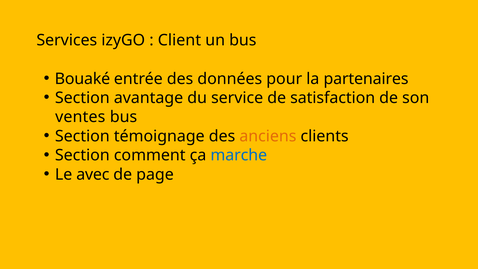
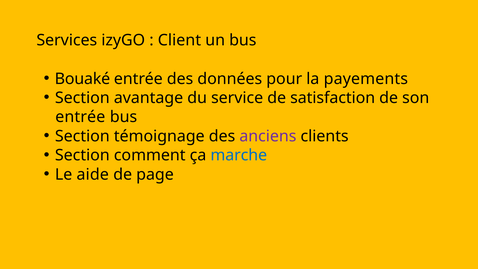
partenaires: partenaires -> payements
ventes at (80, 117): ventes -> entrée
anciens colour: orange -> purple
avec: avec -> aide
